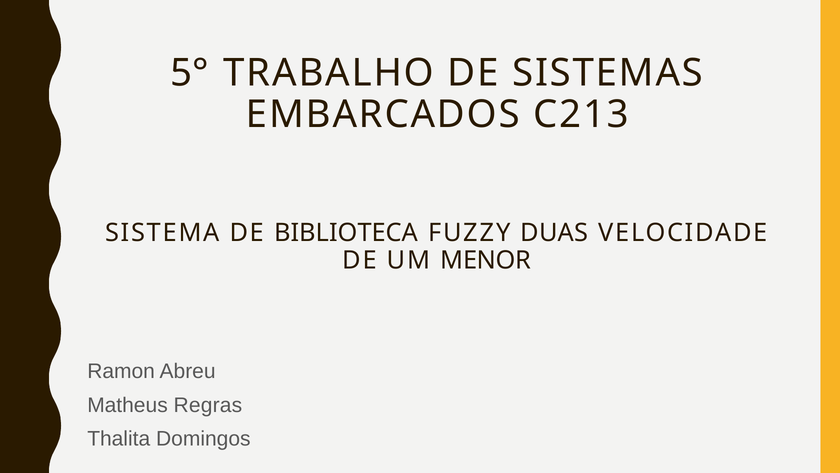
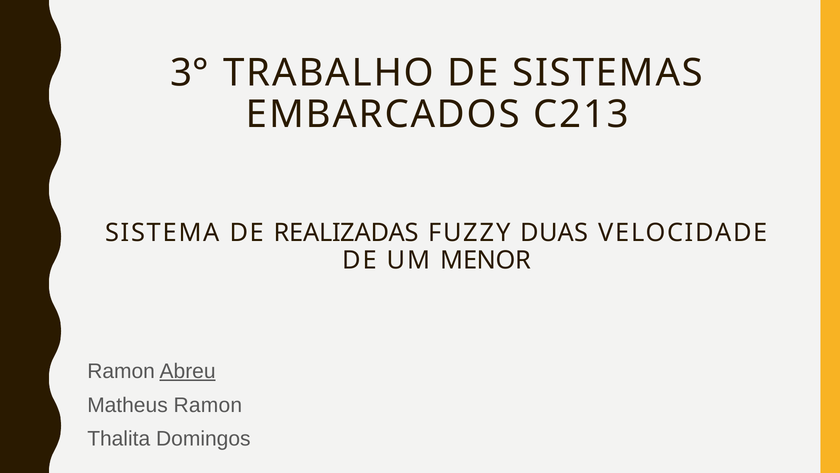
5°: 5° -> 3°
BIBLIOTECA: BIBLIOTECA -> REALIZADAS
Abreu underline: none -> present
Matheus Regras: Regras -> Ramon
